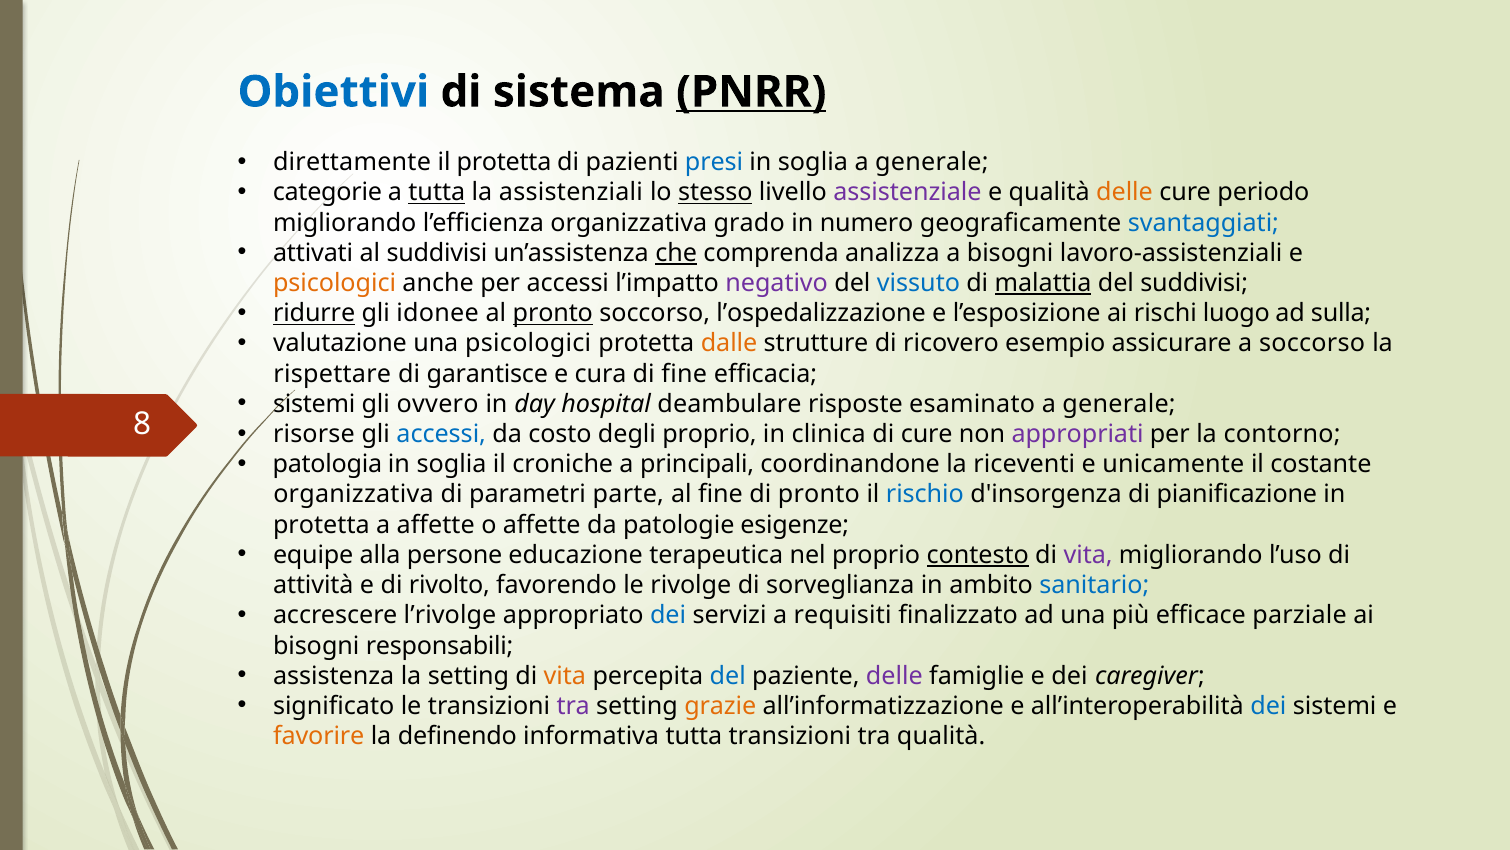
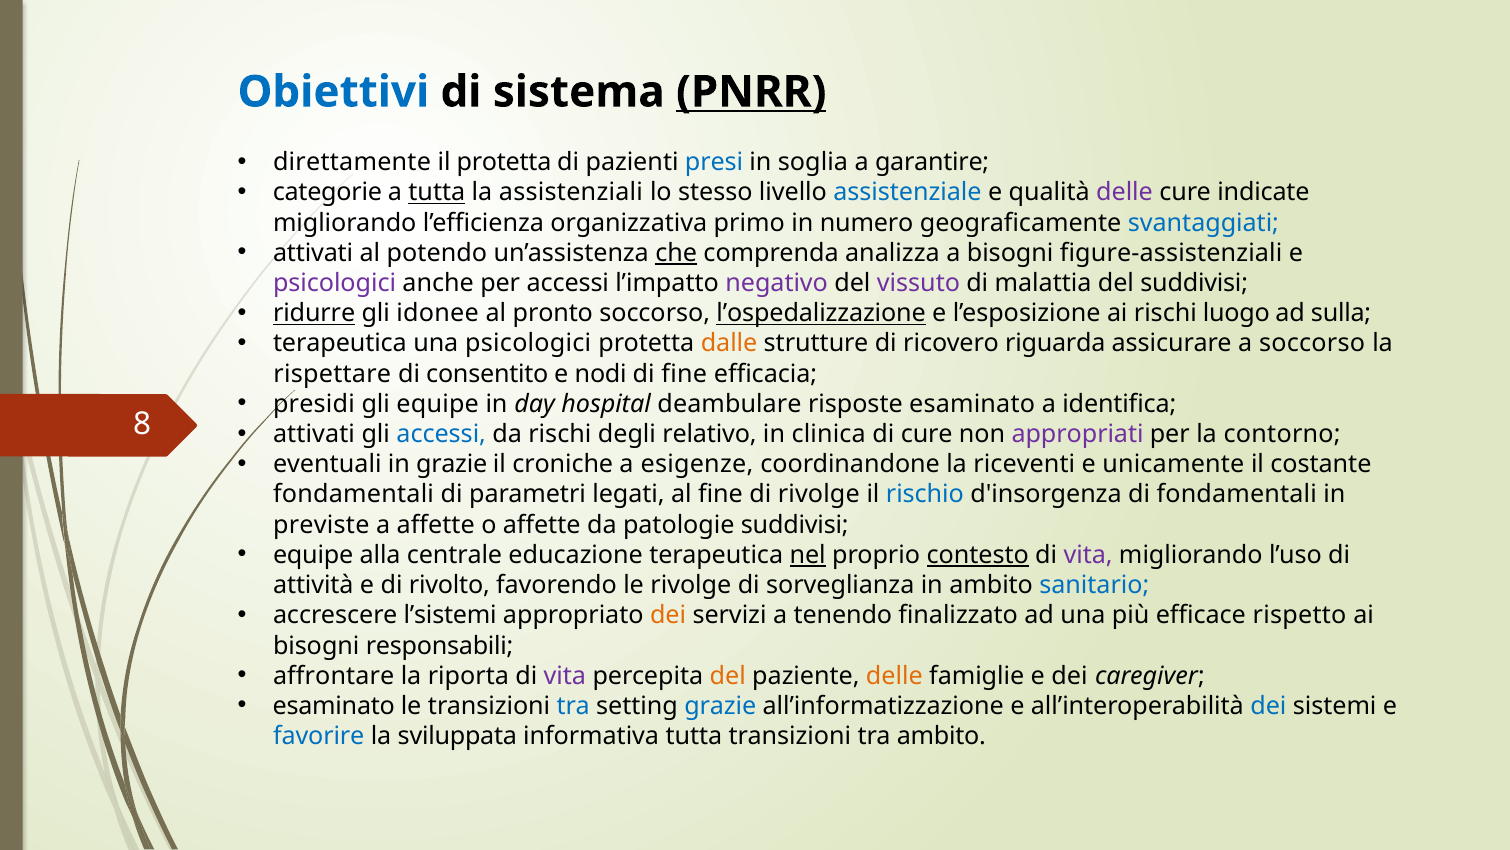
generale at (932, 162): generale -> garantire
stesso underline: present -> none
assistenziale colour: purple -> blue
delle at (1125, 192) colour: orange -> purple
periodo: periodo -> indicate
grado: grado -> primo
al suddivisi: suddivisi -> potendo
lavoro-assistenziali: lavoro-assistenziali -> figure-assistenziali
psicologici at (335, 283) colour: orange -> purple
vissuto colour: blue -> purple
malattia underline: present -> none
pronto at (553, 313) underline: present -> none
l’ospedalizzazione underline: none -> present
valutazione at (340, 343): valutazione -> terapeutica
esempio: esempio -> riguarda
garantisce: garantisce -> consentito
cura: cura -> nodi
sistemi at (314, 404): sistemi -> presidi
gli ovvero: ovvero -> equipe
generale at (1119, 404): generale -> identifica
risorse at (314, 434): risorse -> attivati
da costo: costo -> rischi
degli proprio: proprio -> relativo
patologia: patologia -> eventuali
soglia at (451, 464): soglia -> grazie
principali: principali -> esigenze
organizzativa at (353, 494): organizzativa -> fondamentali
parte: parte -> legati
di pronto: pronto -> rivolge
di pianificazione: pianificazione -> fondamentali
protetta at (321, 525): protetta -> previste
patologie esigenze: esigenze -> suddivisi
persone: persone -> centrale
nel underline: none -> present
l’rivolge: l’rivolge -> l’sistemi
dei at (668, 615) colour: blue -> orange
requisiti: requisiti -> tenendo
parziale: parziale -> rispetto
assistenza: assistenza -> affrontare
la setting: setting -> riporta
vita at (565, 675) colour: orange -> purple
del at (728, 675) colour: blue -> orange
delle at (894, 675) colour: purple -> orange
significato at (334, 706): significato -> esaminato
tra at (573, 706) colour: purple -> blue
grazie at (720, 706) colour: orange -> blue
favorire colour: orange -> blue
definendo: definendo -> sviluppata
tra qualità: qualità -> ambito
